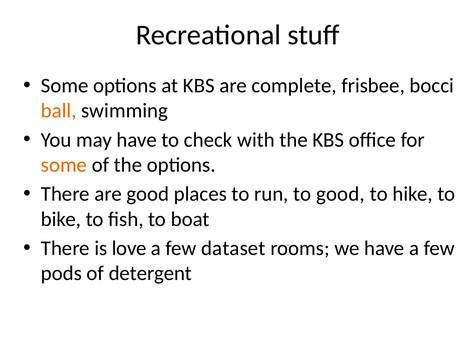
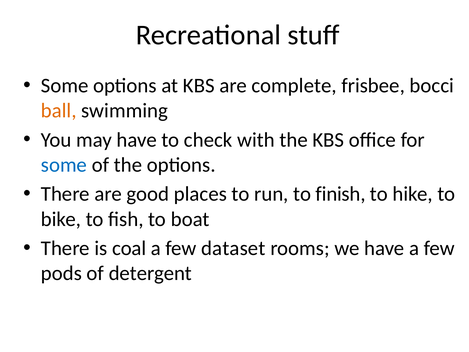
some at (64, 165) colour: orange -> blue
to good: good -> finish
love: love -> coal
